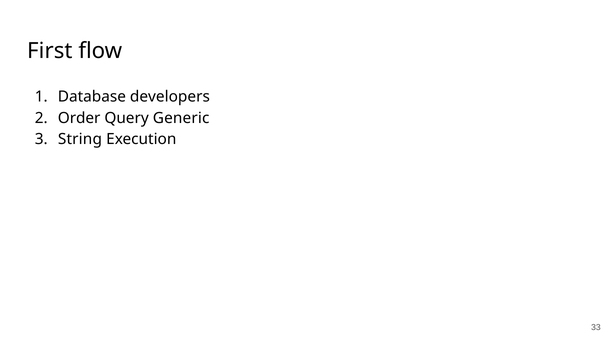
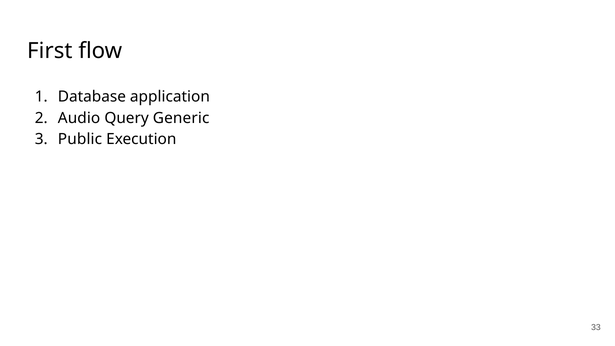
developers: developers -> application
Order: Order -> Audio
String: String -> Public
